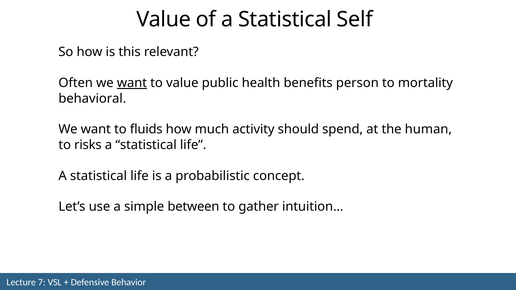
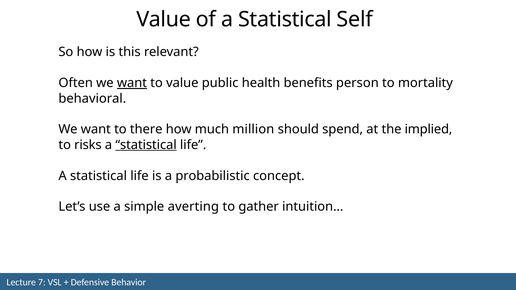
fluids: fluids -> there
activity: activity -> million
human: human -> implied
statistical at (146, 145) underline: none -> present
between: between -> averting
